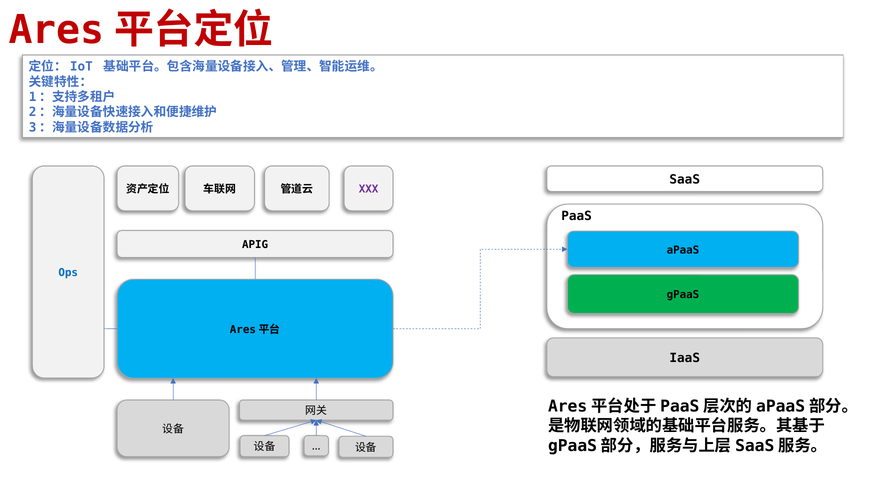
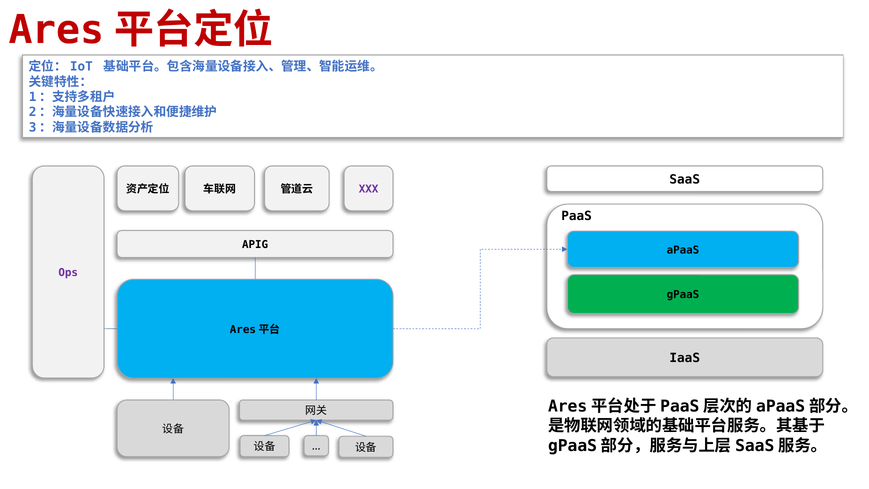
Ops colour: blue -> purple
